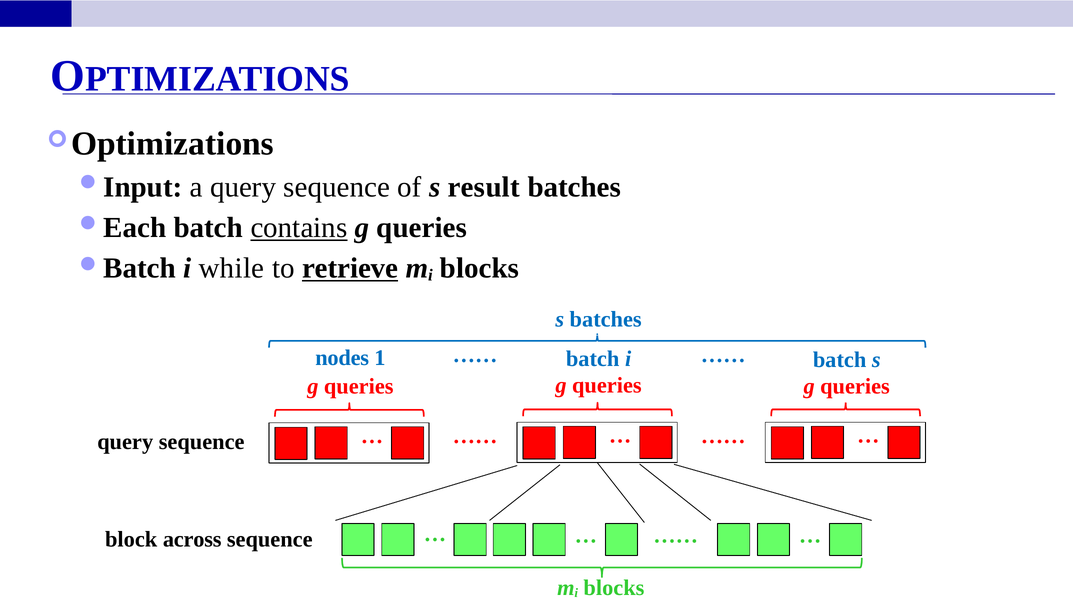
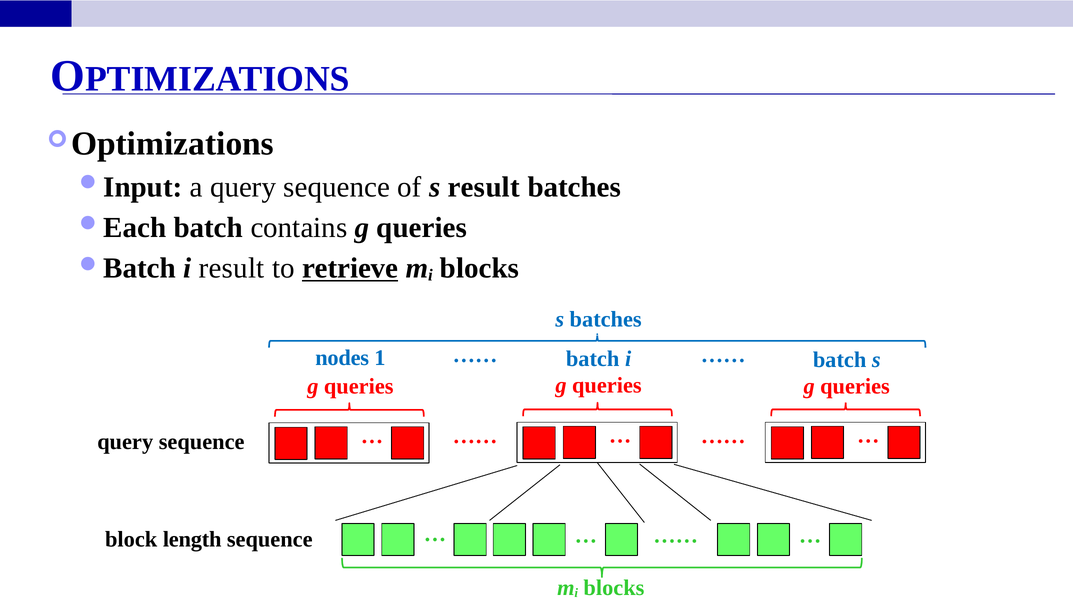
contains underline: present -> none
i while: while -> result
across: across -> length
